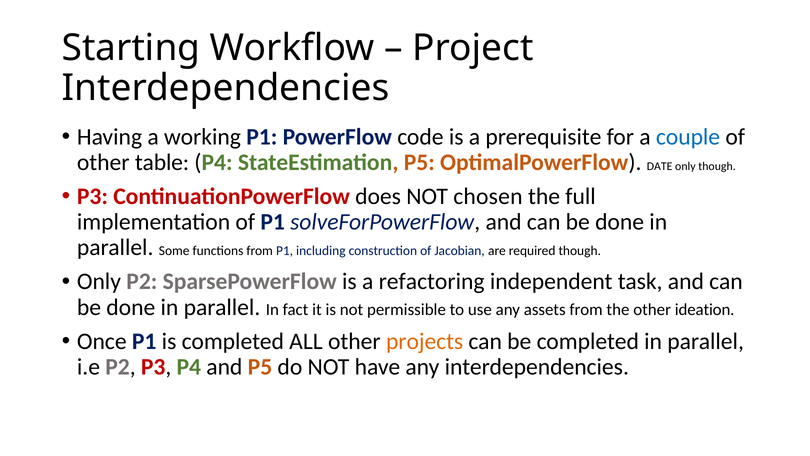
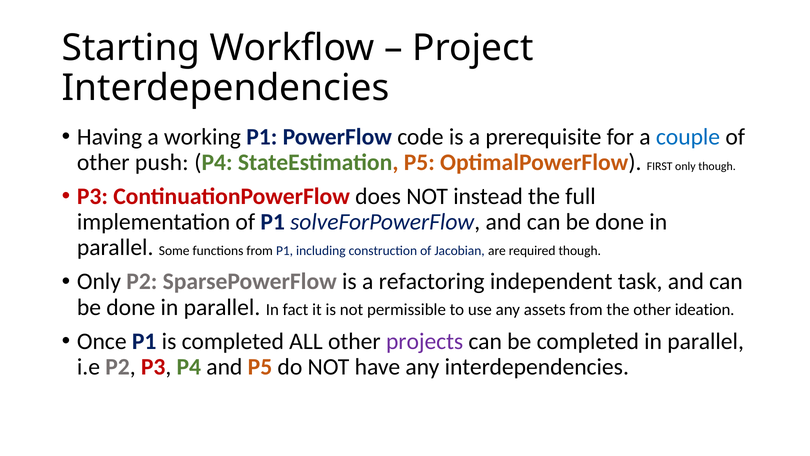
table: table -> push
DATE: DATE -> FIRST
chosen: chosen -> instead
projects colour: orange -> purple
